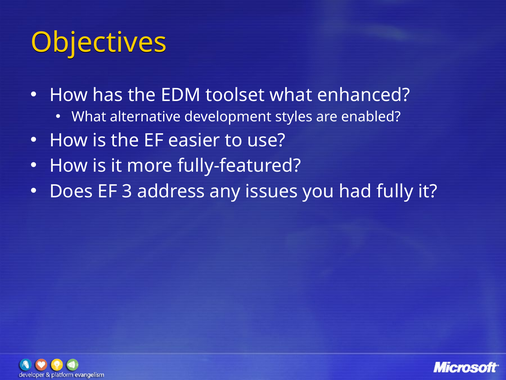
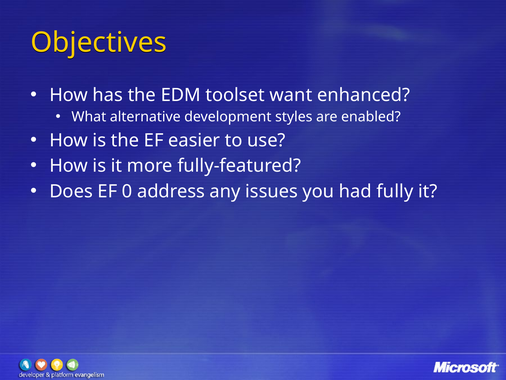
toolset what: what -> want
3: 3 -> 0
